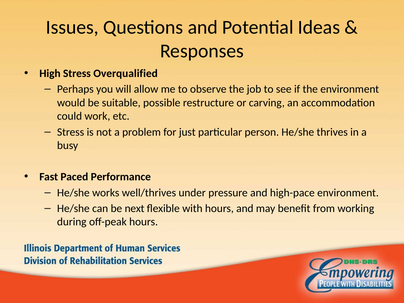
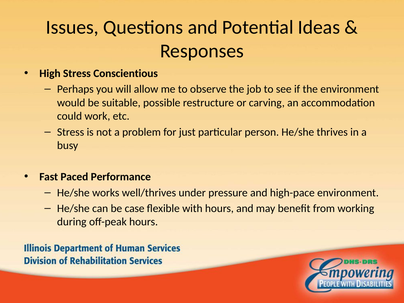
Overqualified: Overqualified -> Conscientious
next: next -> case
